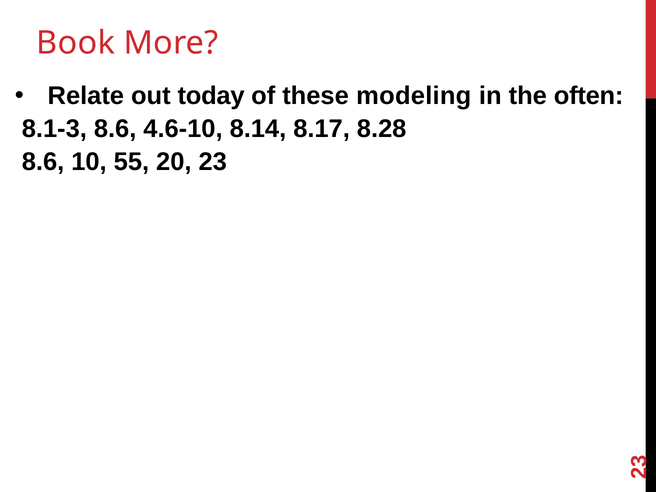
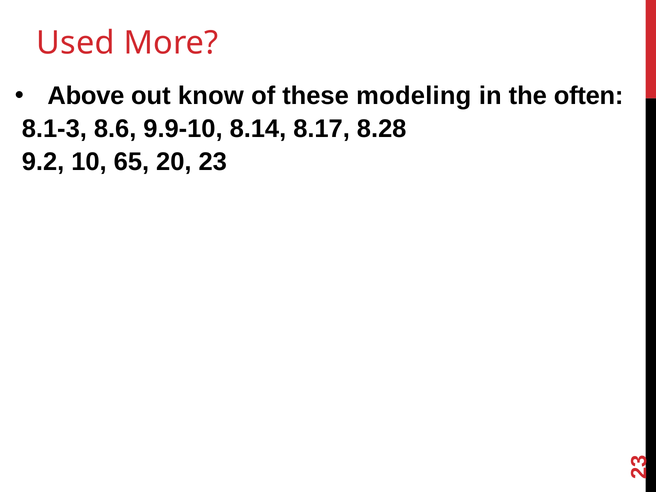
Book: Book -> Used
Relate: Relate -> Above
today: today -> know
4.6-10: 4.6-10 -> 9.9-10
8.6 at (43, 162): 8.6 -> 9.2
55: 55 -> 65
